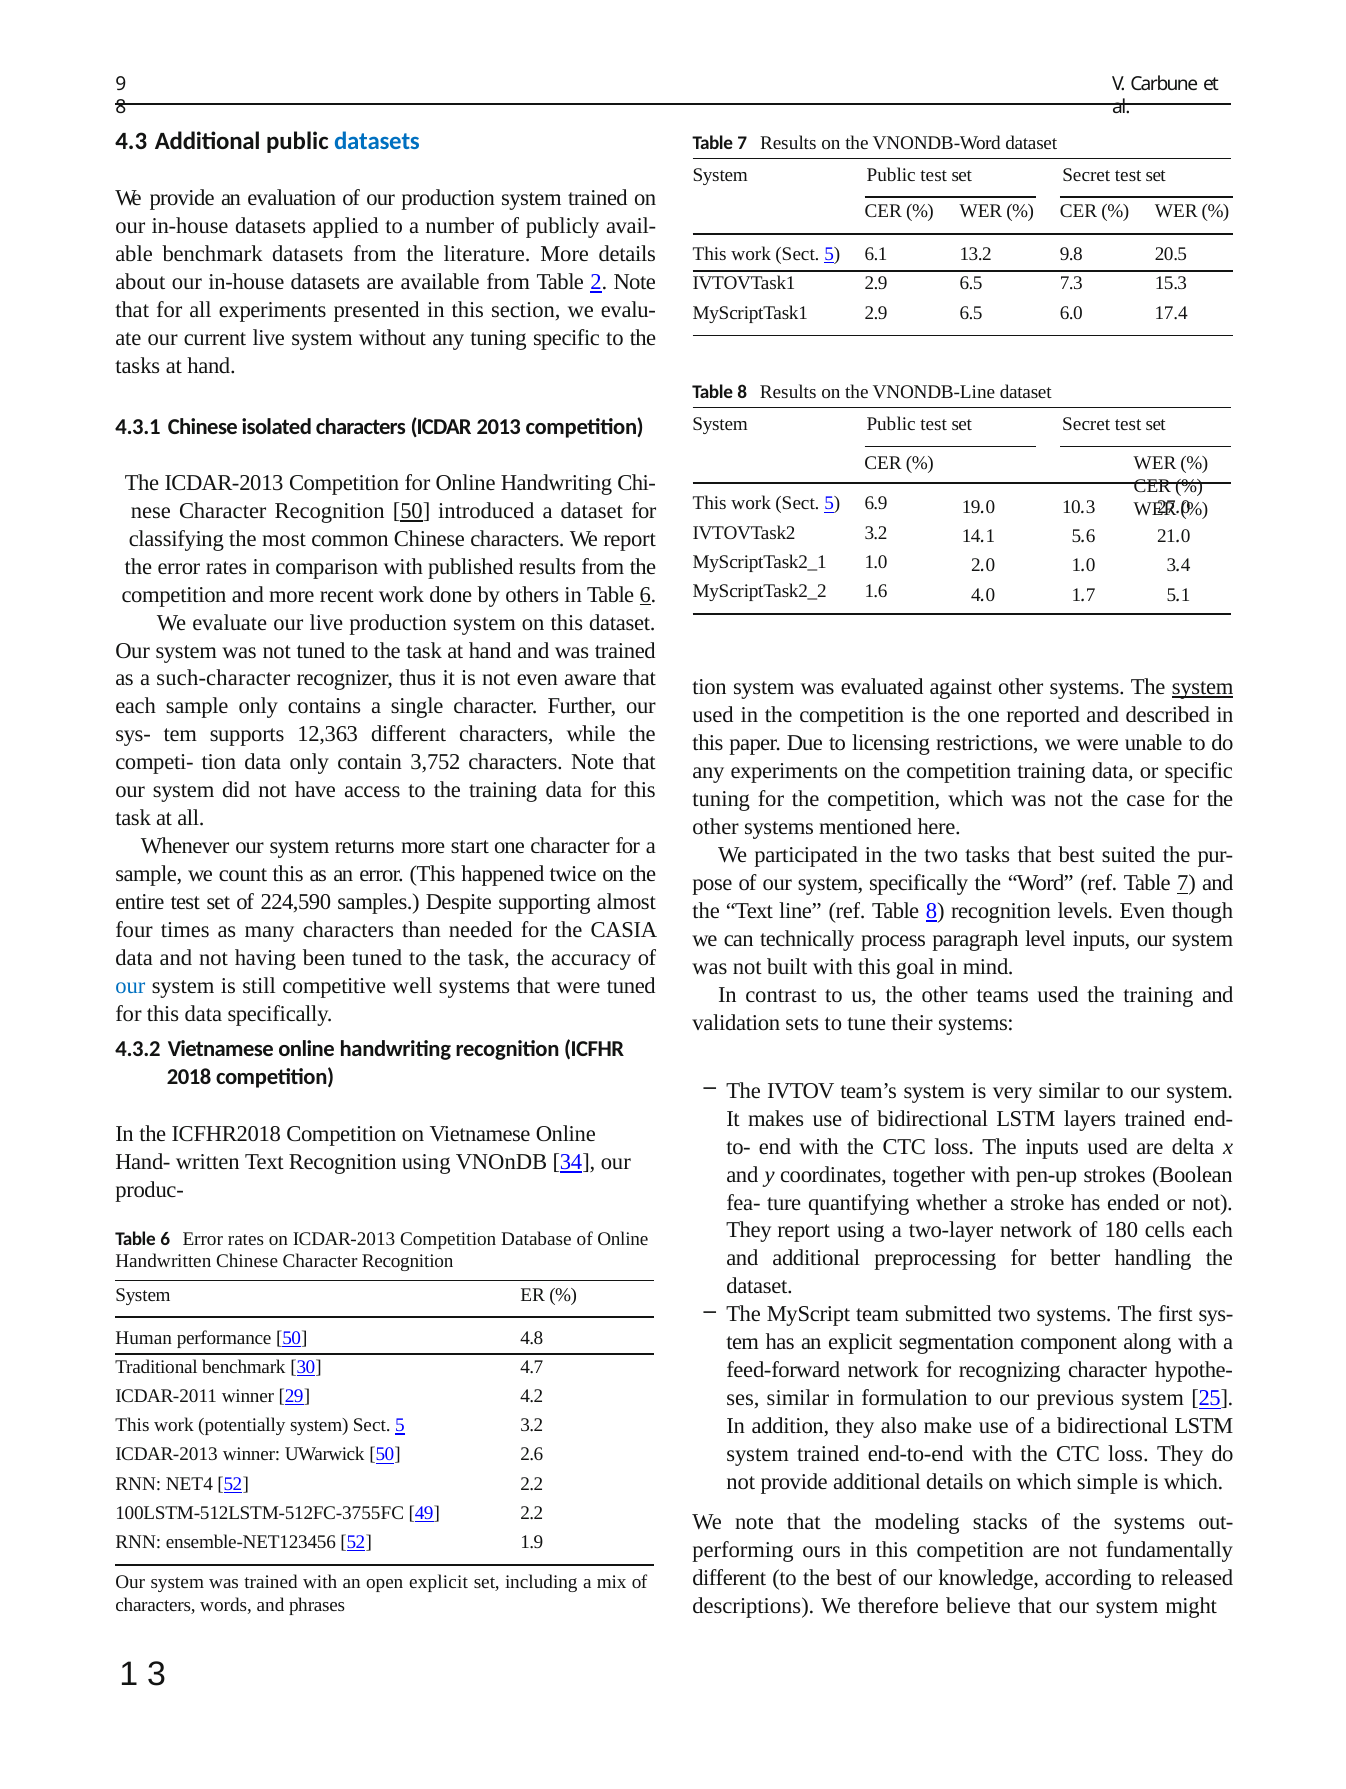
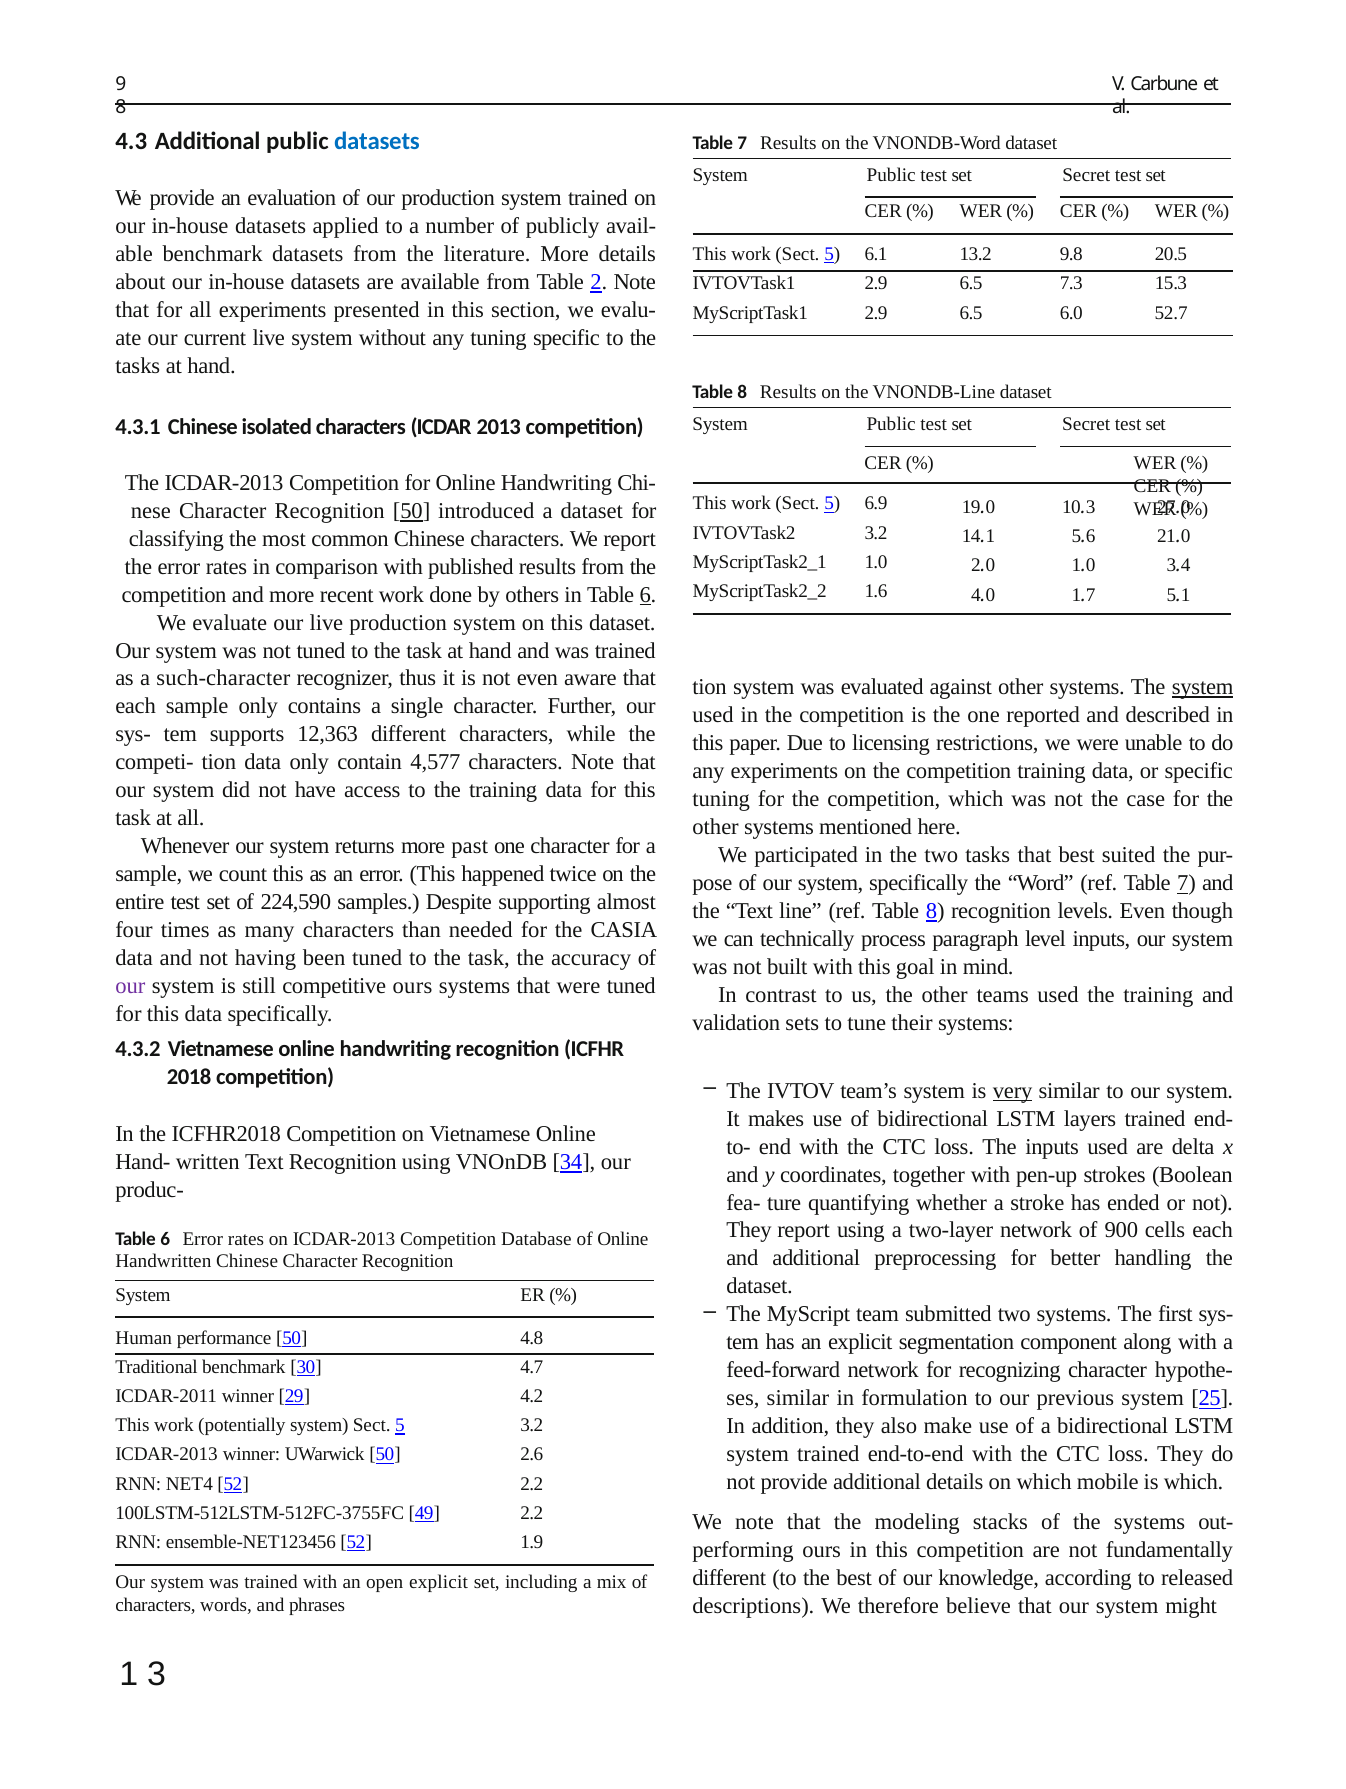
17.4: 17.4 -> 52.7
3,752: 3,752 -> 4,577
start: start -> past
our at (130, 986) colour: blue -> purple
competitive well: well -> ours
very underline: none -> present
180: 180 -> 900
simple: simple -> mobile
